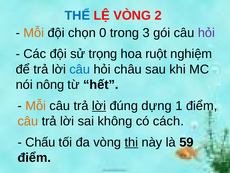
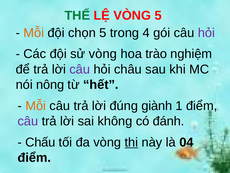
THỂ colour: blue -> green
VÒNG 2: 2 -> 5
chọn 0: 0 -> 5
3: 3 -> 4
sử trọng: trọng -> vòng
ruột: ruột -> trào
câu at (80, 69) colour: blue -> purple
lời at (99, 106) underline: present -> none
dựng: dựng -> giành
câu at (28, 121) colour: orange -> purple
cách: cách -> đánh
59: 59 -> 04
